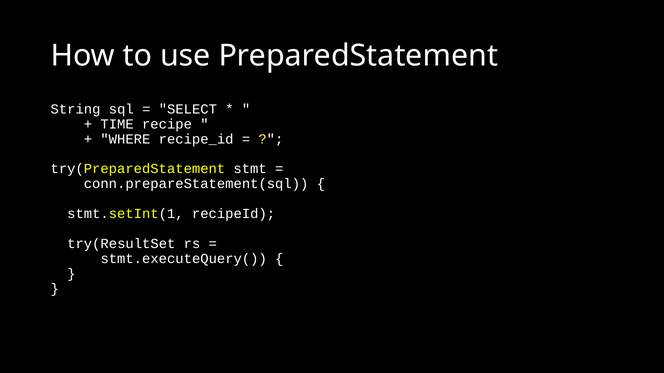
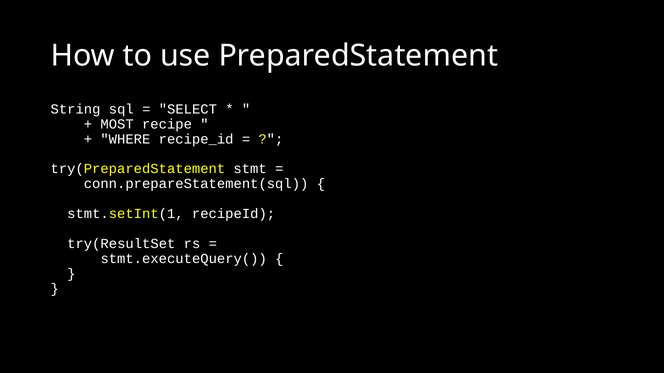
TIME: TIME -> MOST
